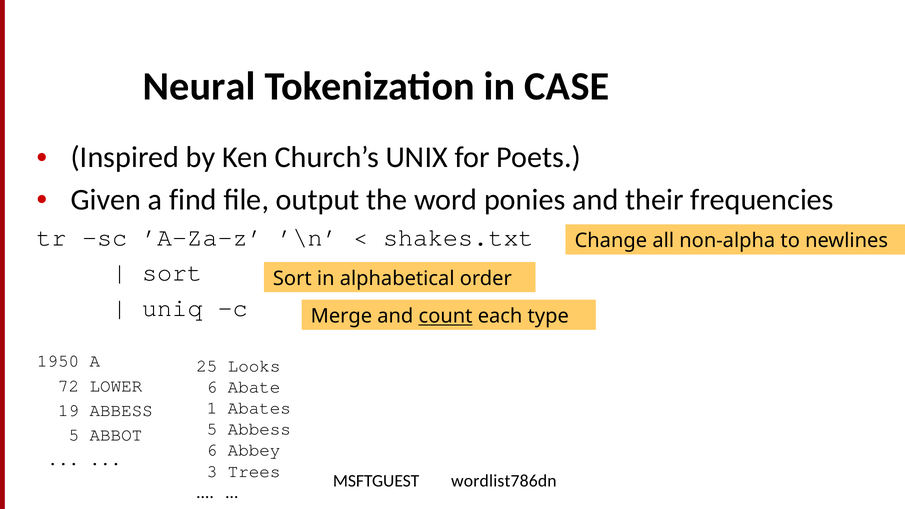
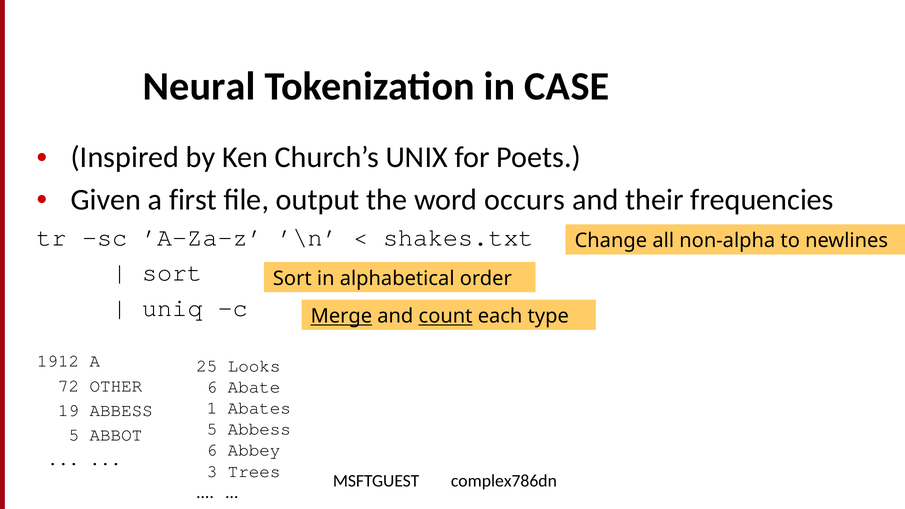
find: find -> first
ponies: ponies -> occurs
Merge underline: none -> present
1950: 1950 -> 1912
LOWER: LOWER -> OTHER
wordlist786dn: wordlist786dn -> complex786dn
